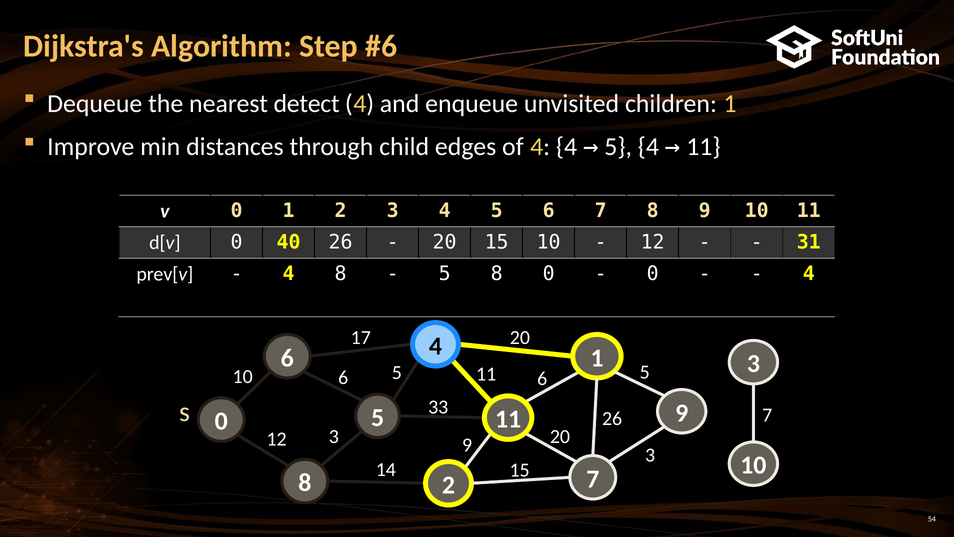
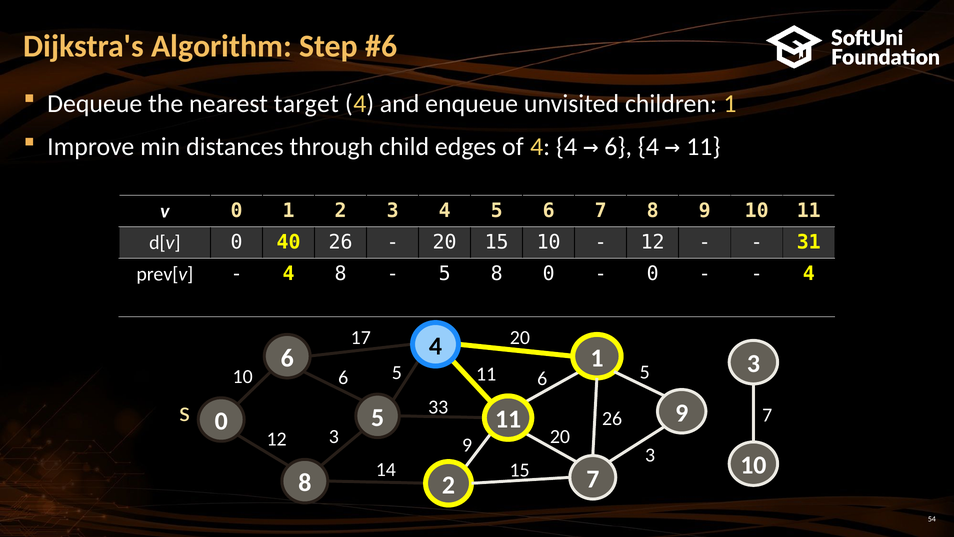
detect: detect -> target
5 at (618, 147): 5 -> 6
